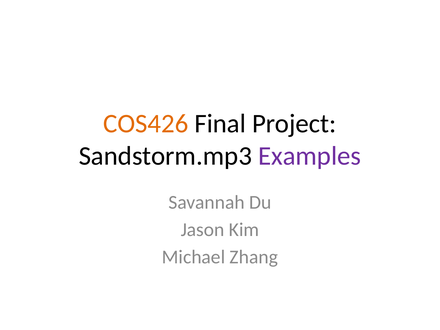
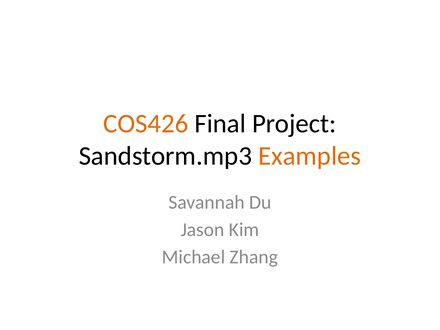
Examples colour: purple -> orange
